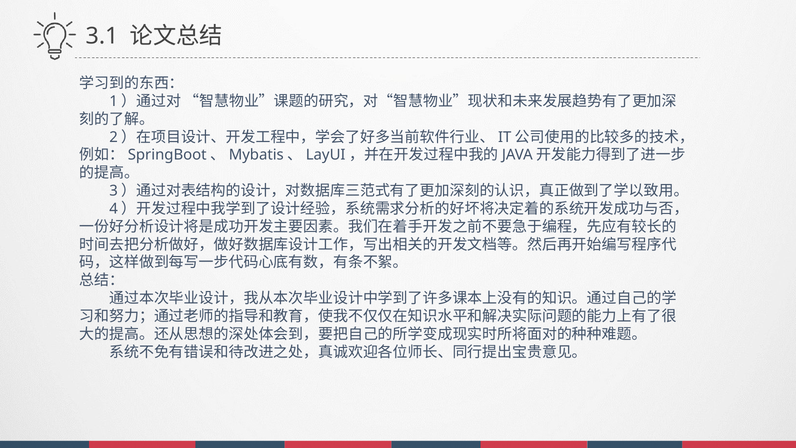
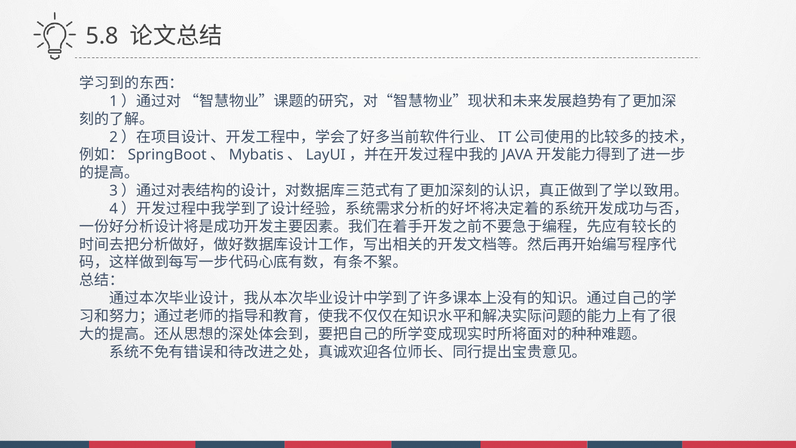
3.1: 3.1 -> 5.8
